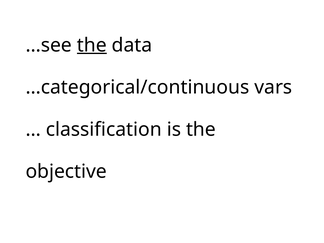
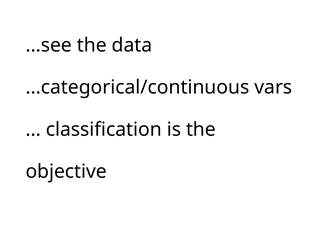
the at (92, 45) underline: present -> none
